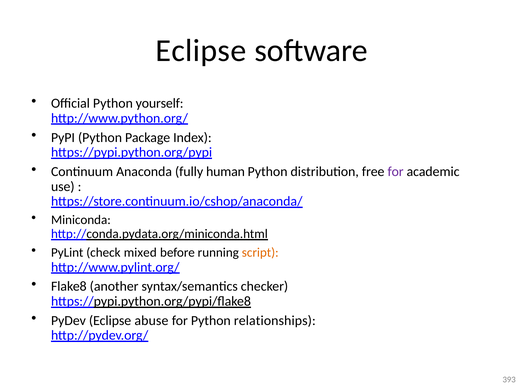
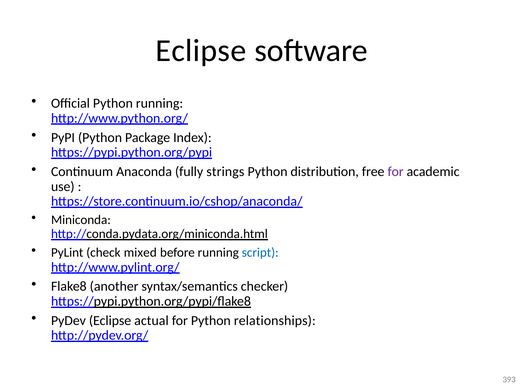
Python yourself: yourself -> running
human: human -> strings
script colour: orange -> blue
abuse: abuse -> actual
